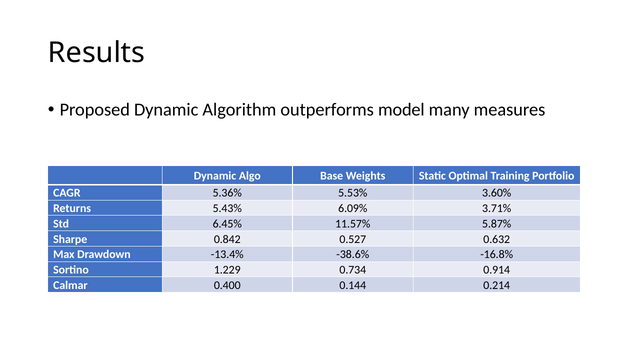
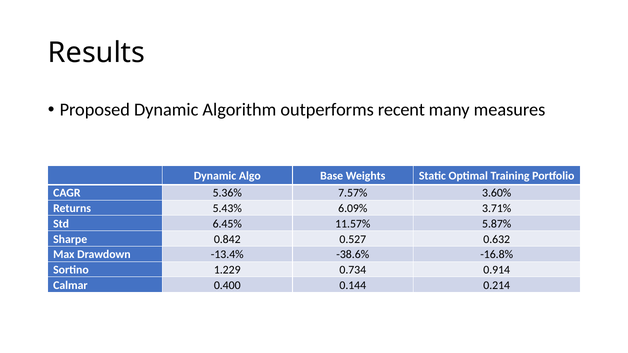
model: model -> recent
5.53%: 5.53% -> 7.57%
